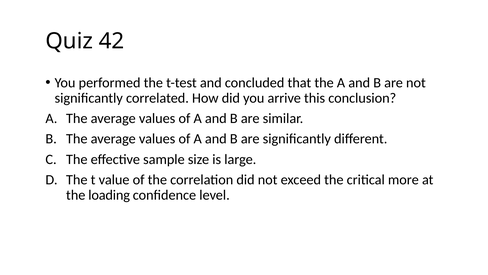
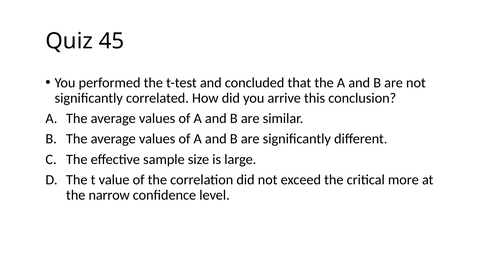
42: 42 -> 45
loading: loading -> narrow
